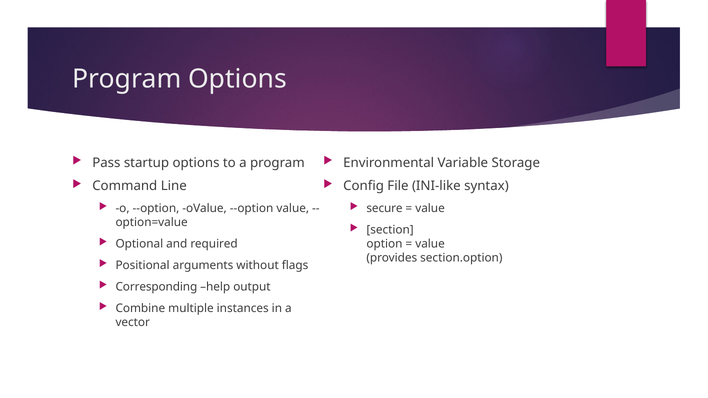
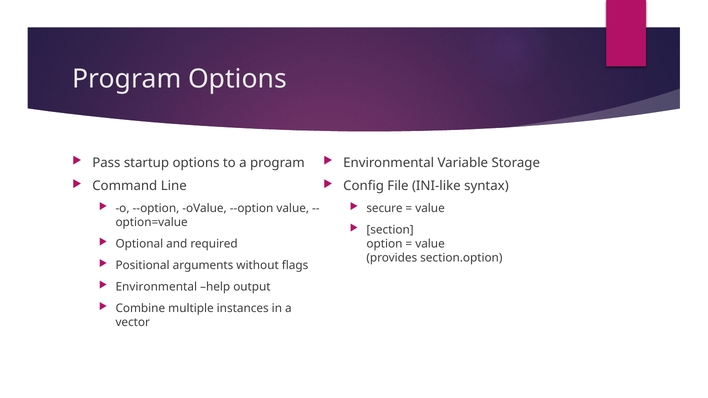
Corresponding at (156, 287): Corresponding -> Environmental
